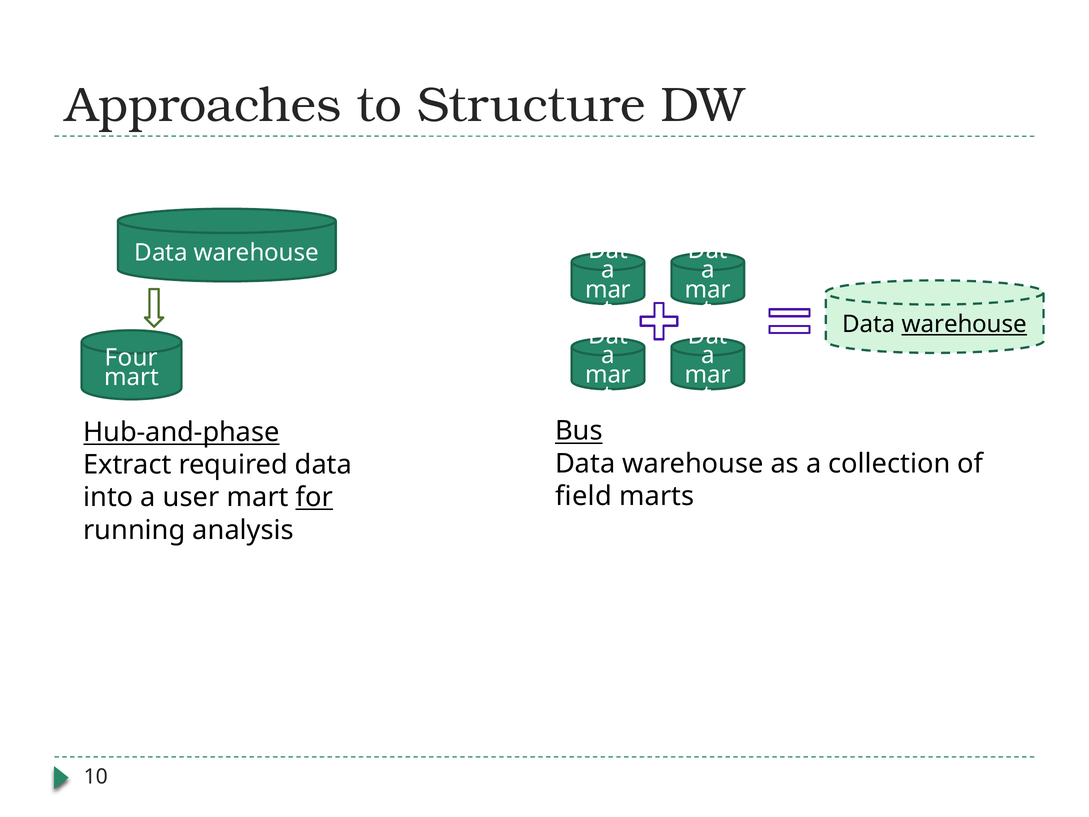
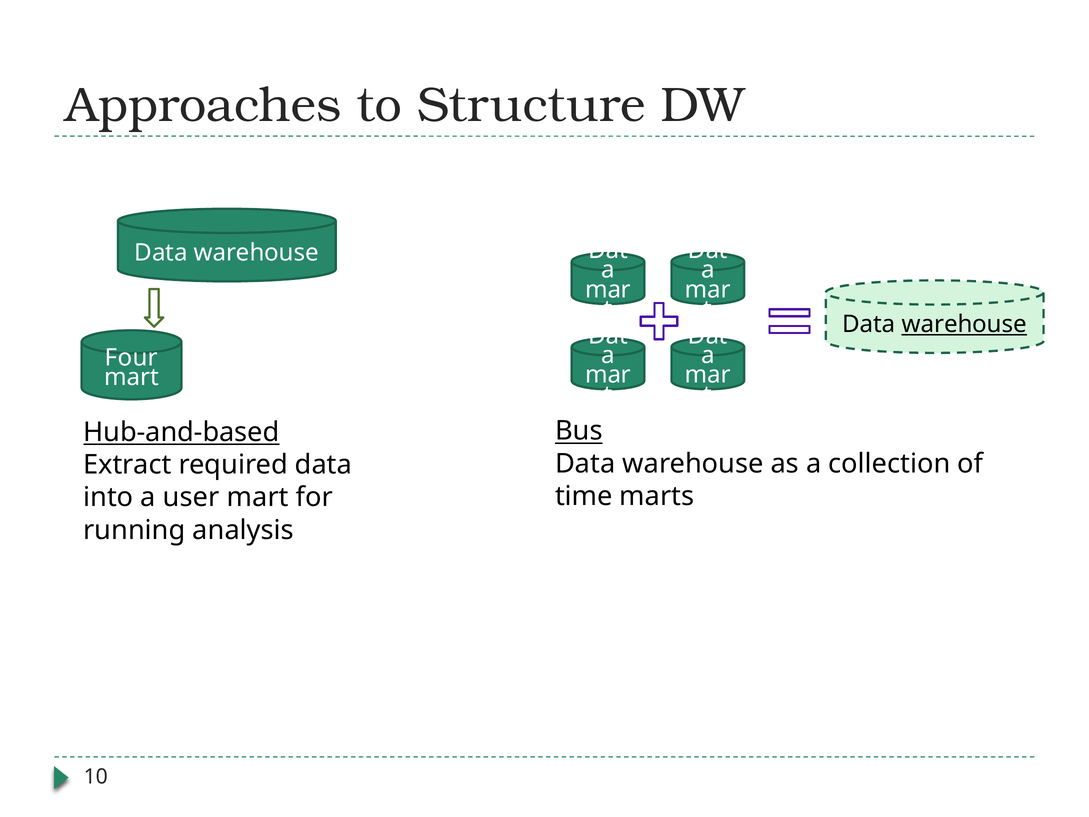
Hub-and-phase: Hub-and-phase -> Hub-and-based
field: field -> time
for underline: present -> none
